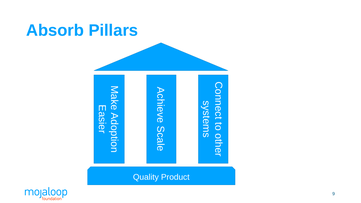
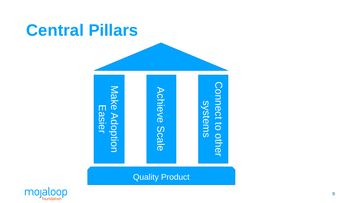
Absorb: Absorb -> Central
